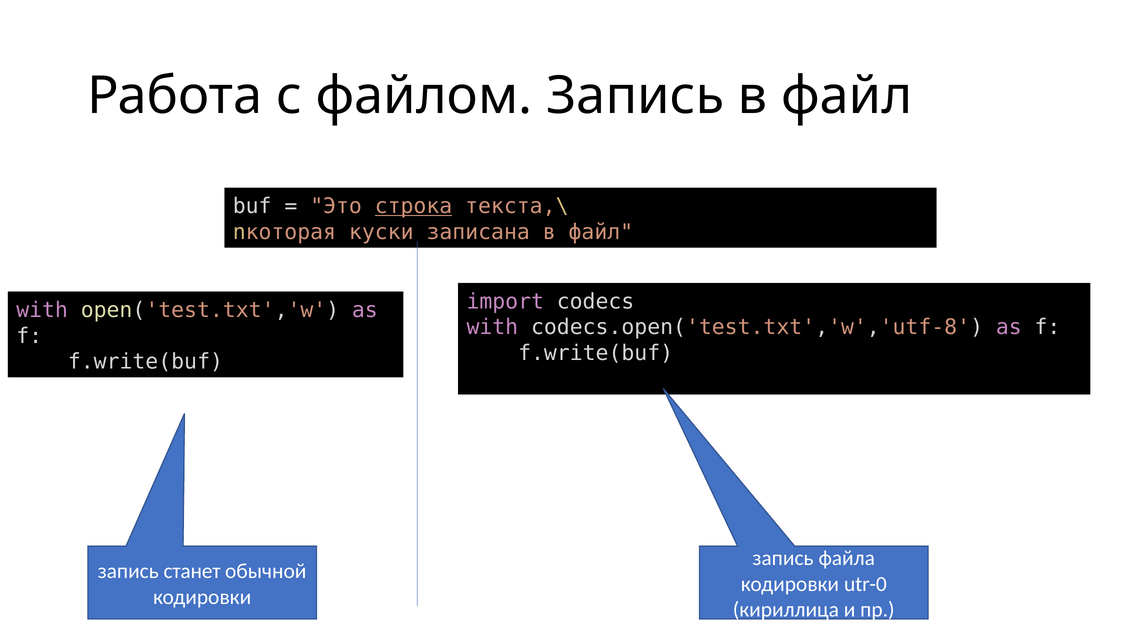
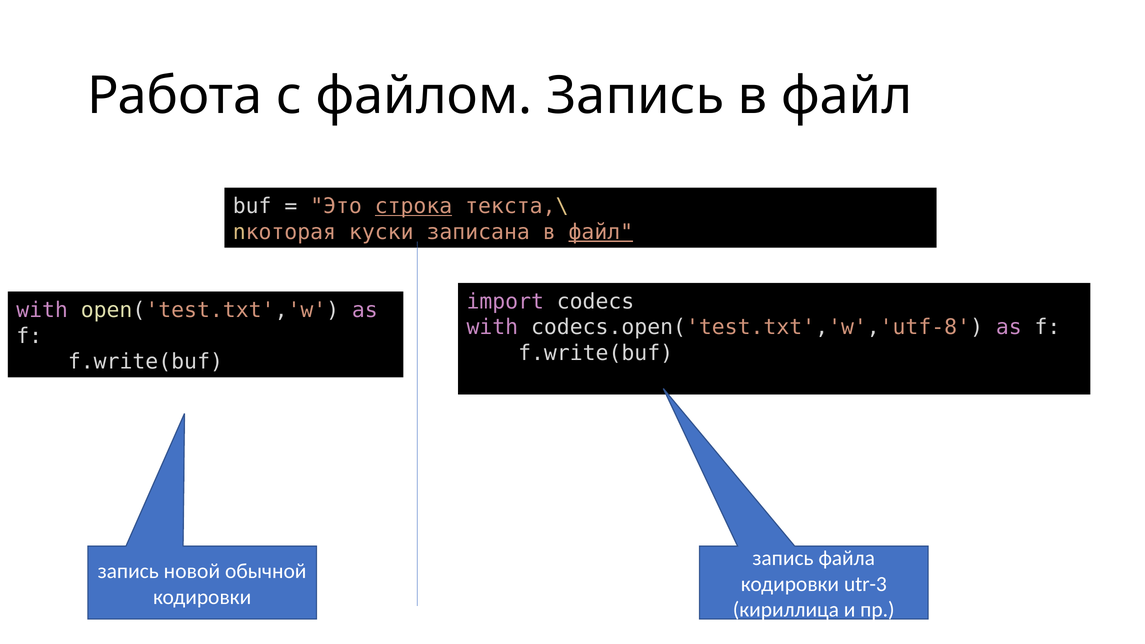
файл at (601, 232) underline: none -> present
станет: станет -> новой
utr-0: utr-0 -> utr-3
